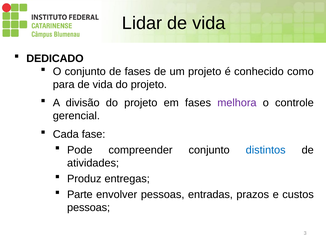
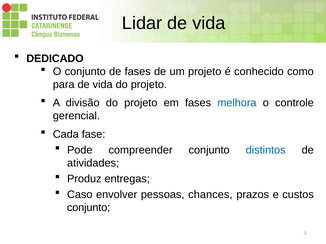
melhora colour: purple -> blue
Parte: Parte -> Caso
entradas: entradas -> chances
pessoas at (89, 208): pessoas -> conjunto
